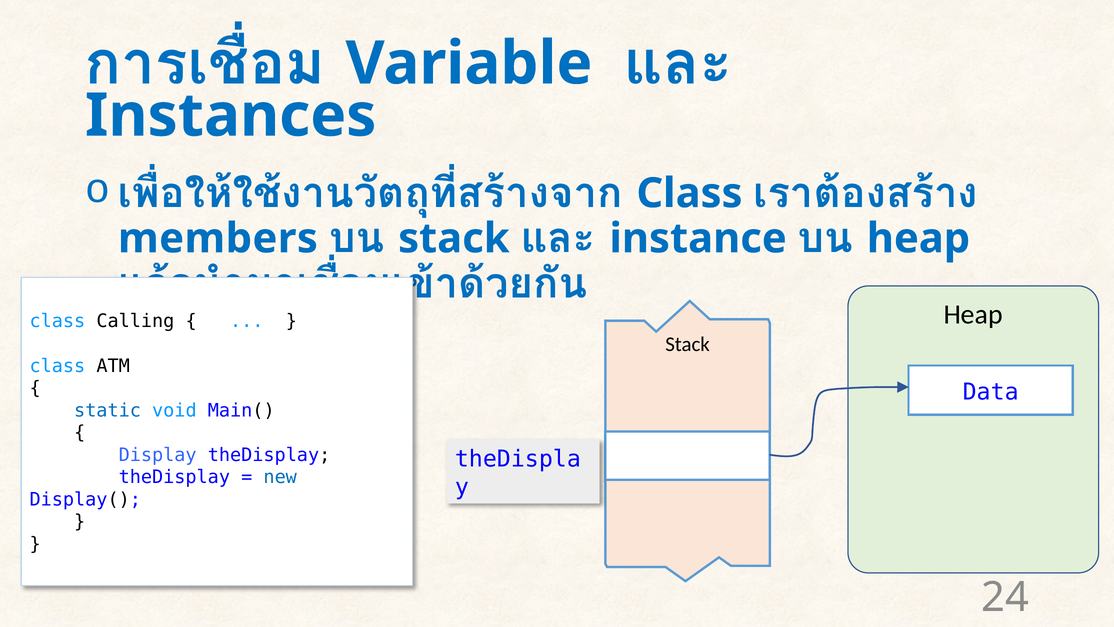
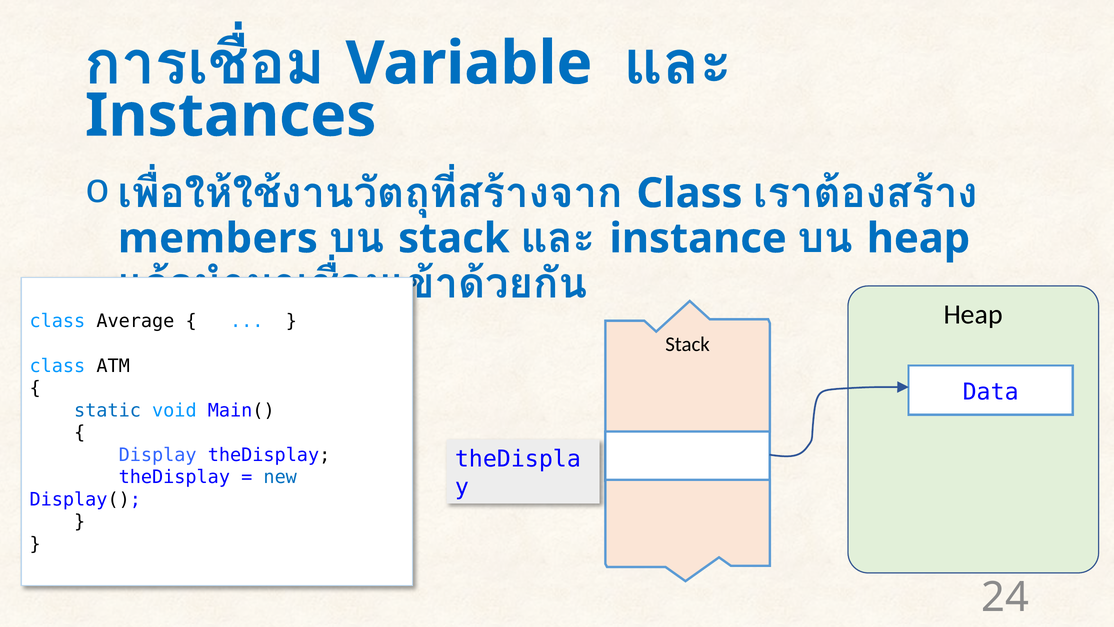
Calling: Calling -> Average
